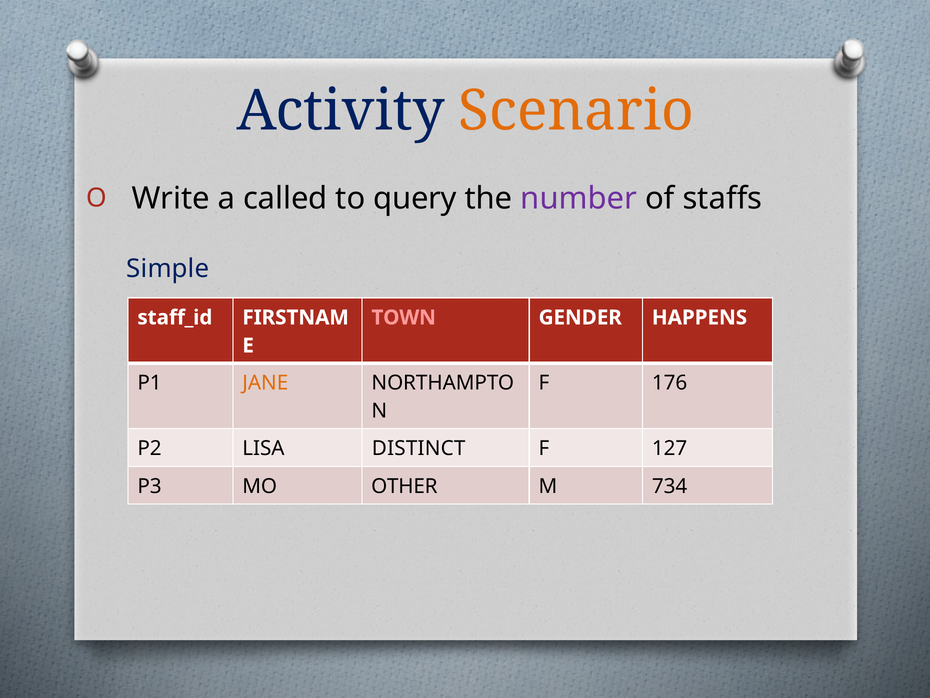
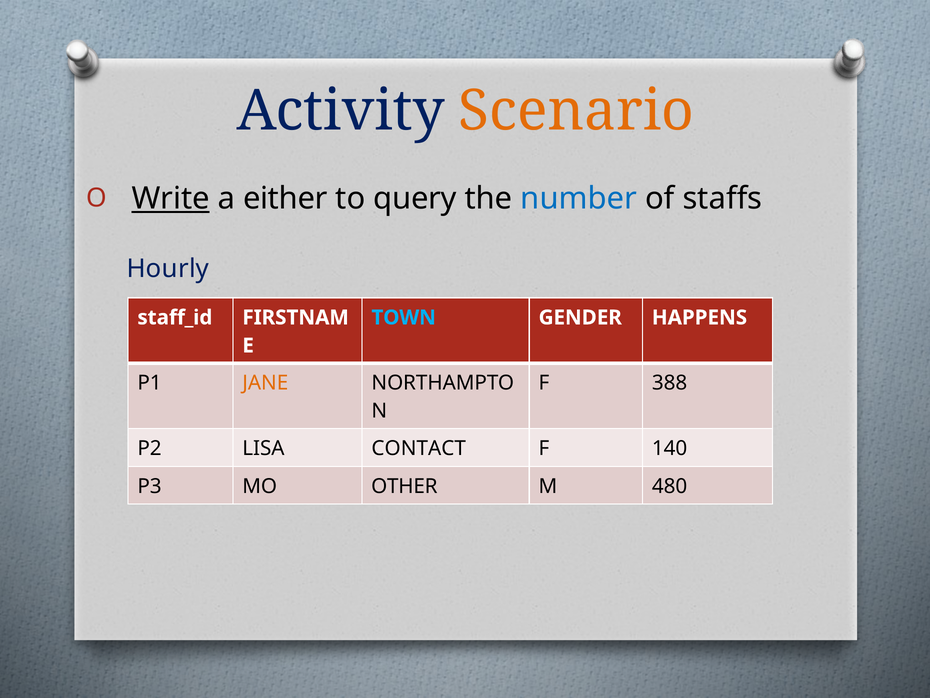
Write underline: none -> present
called: called -> either
number colour: purple -> blue
Simple: Simple -> Hourly
TOWN colour: pink -> light blue
176: 176 -> 388
DISTINCT: DISTINCT -> CONTACT
127: 127 -> 140
734: 734 -> 480
